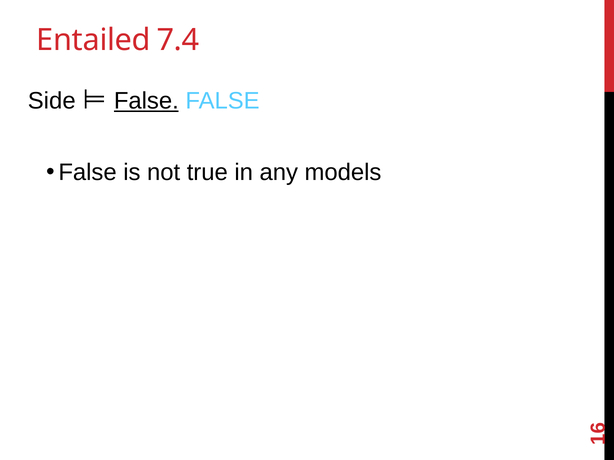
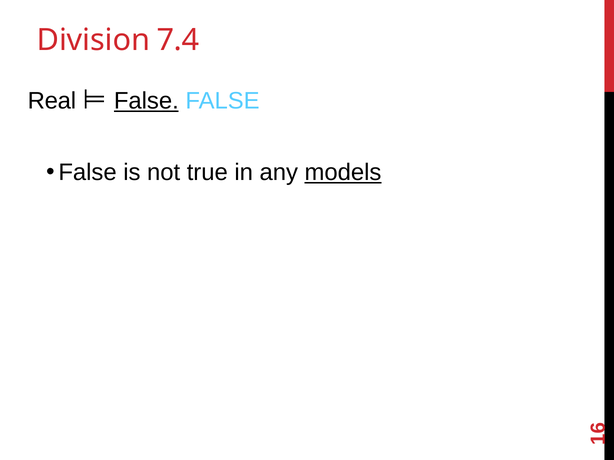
Entailed: Entailed -> Division
Side: Side -> Real
models underline: none -> present
